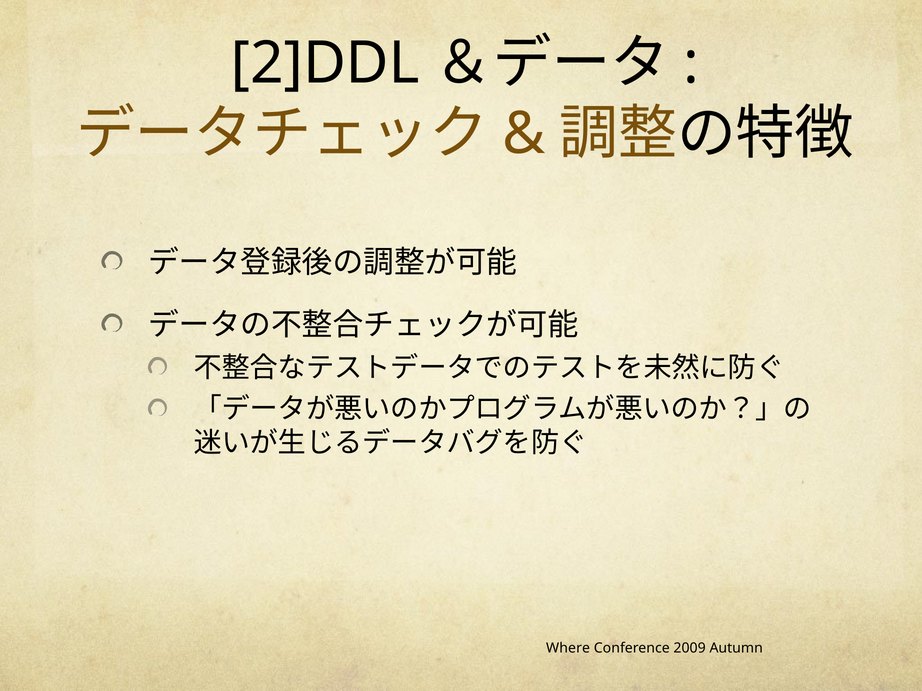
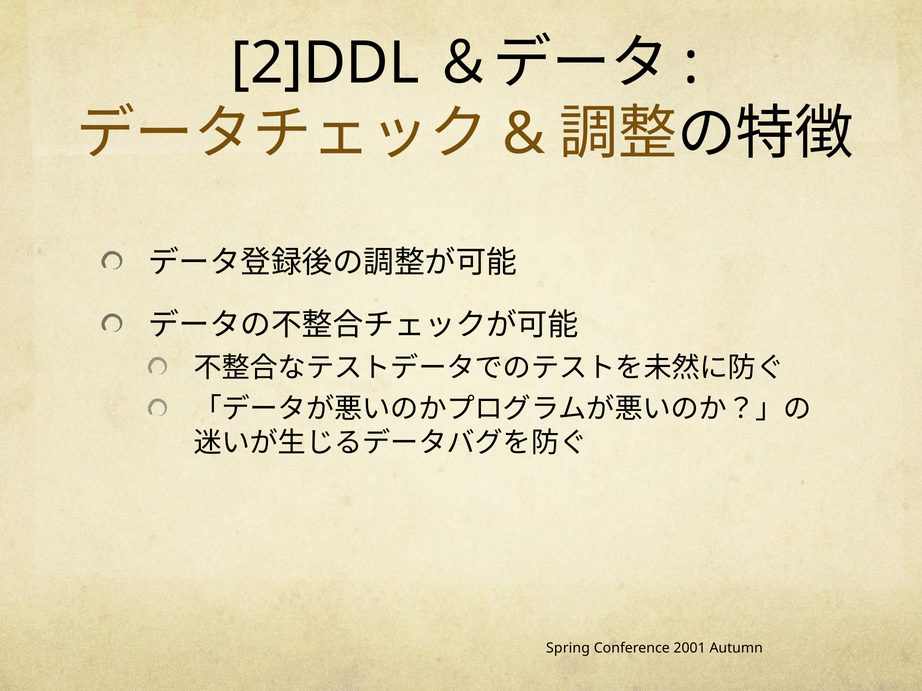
Where: Where -> Spring
2009: 2009 -> 2001
